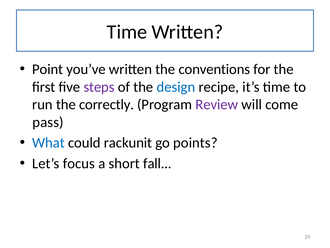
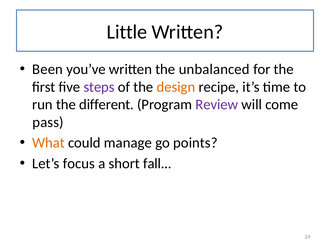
Time at (127, 32): Time -> Little
Point: Point -> Been
conventions: conventions -> unbalanced
design colour: blue -> orange
correctly: correctly -> different
What colour: blue -> orange
rackunit: rackunit -> manage
